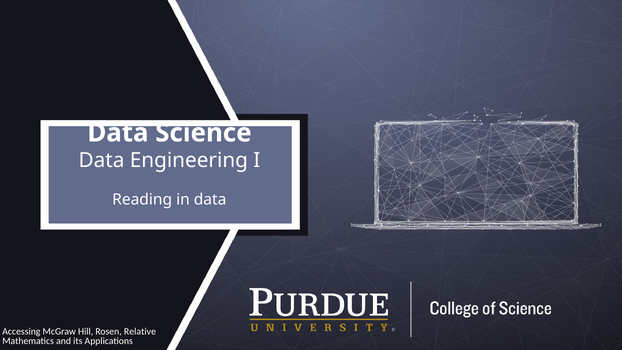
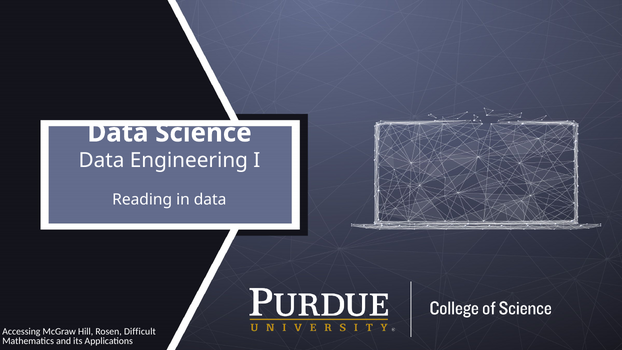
Relative: Relative -> Difficult
